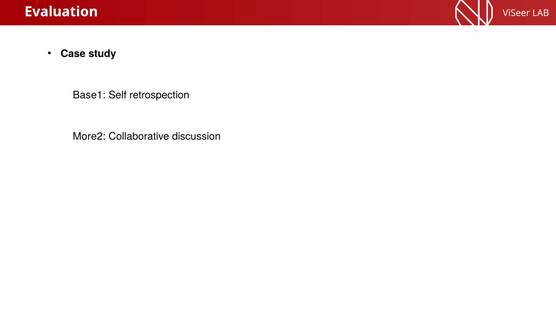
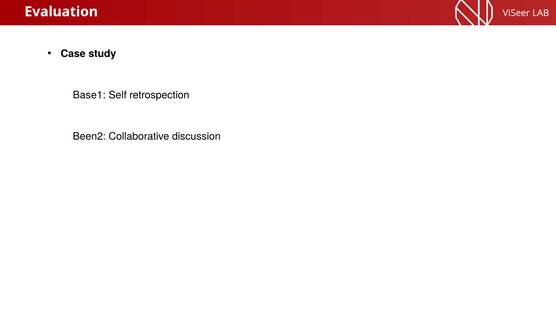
More2: More2 -> Been2
